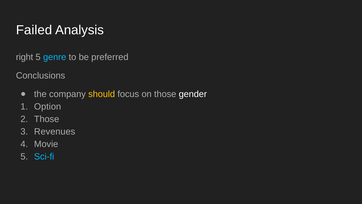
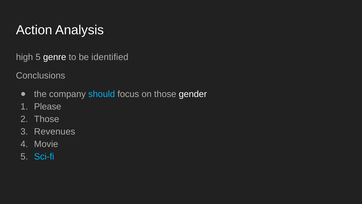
Failed: Failed -> Action
right: right -> high
genre colour: light blue -> white
preferred: preferred -> identified
should colour: yellow -> light blue
Option: Option -> Please
